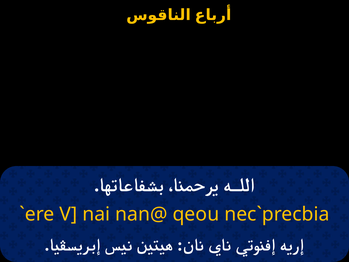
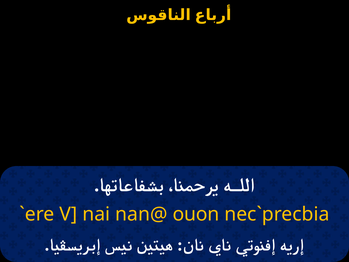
qeou: qeou -> ouon
